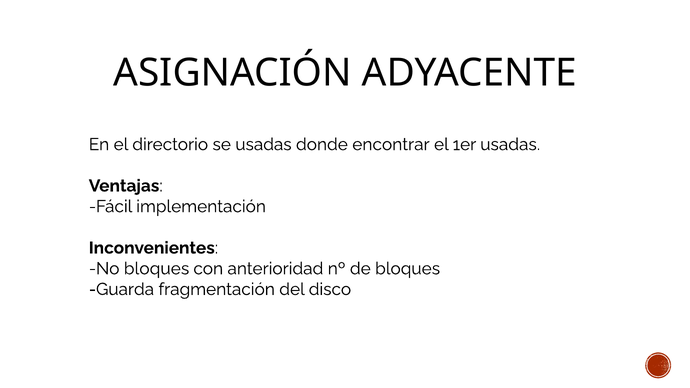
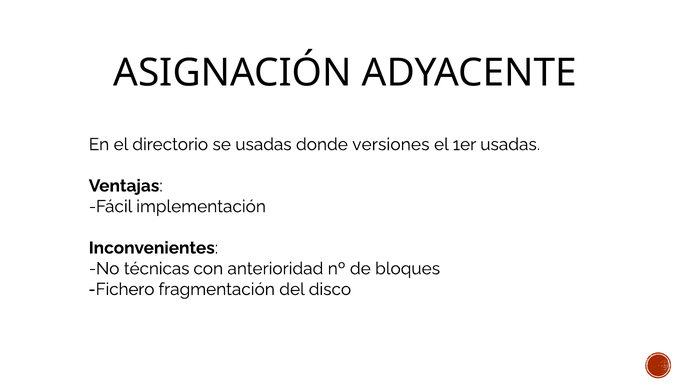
encontrar: encontrar -> versiones
No bloques: bloques -> técnicas
Guarda: Guarda -> Fichero
